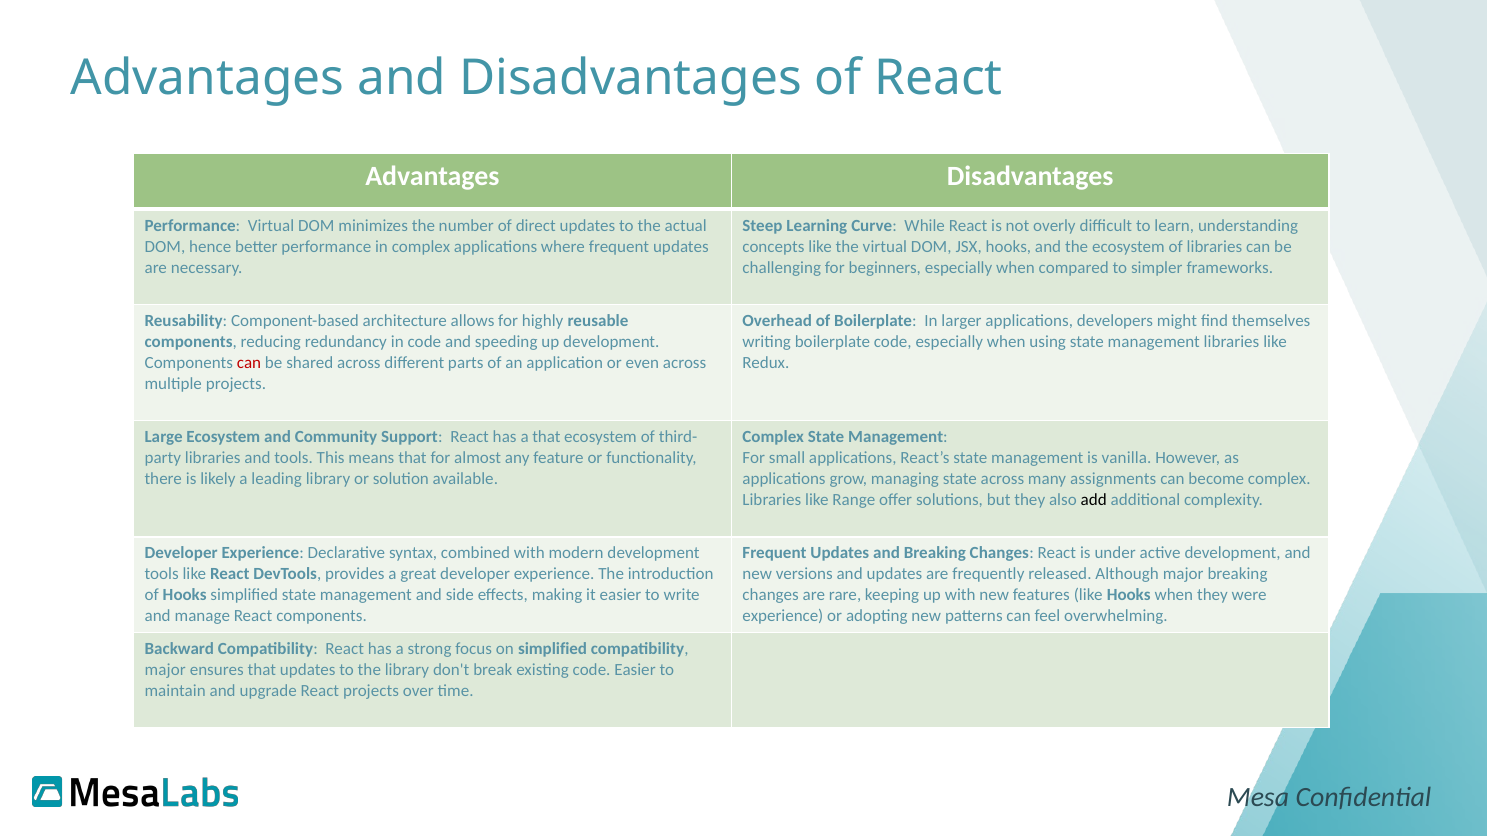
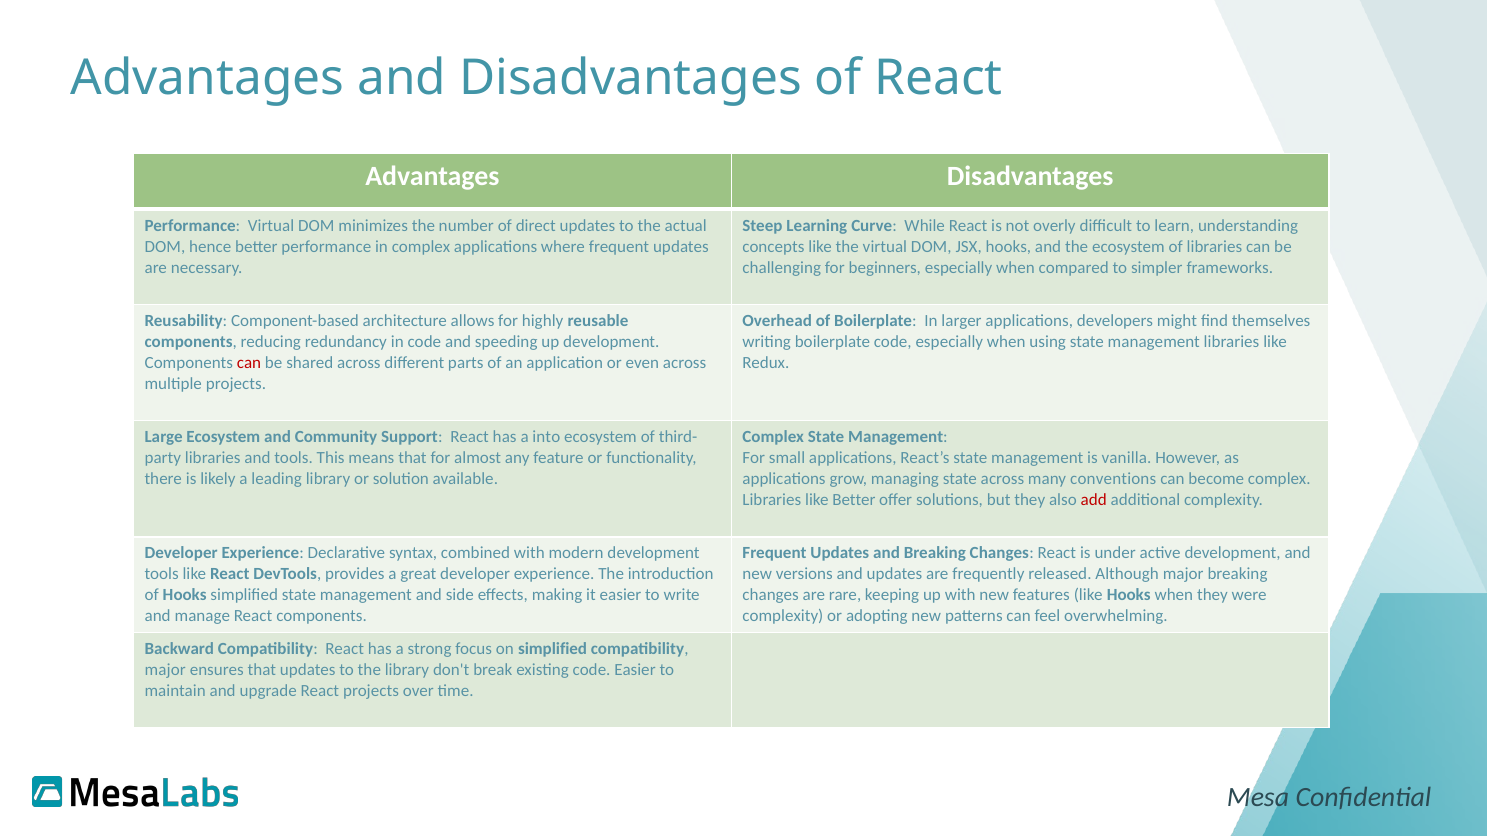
a that: that -> into
assignments: assignments -> conventions
like Range: Range -> Better
add colour: black -> red
experience at (783, 617): experience -> complexity
